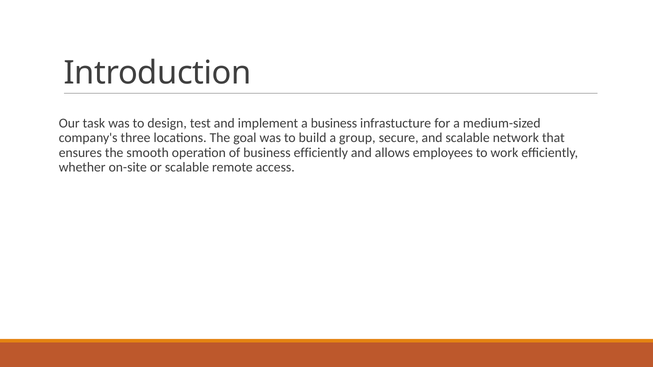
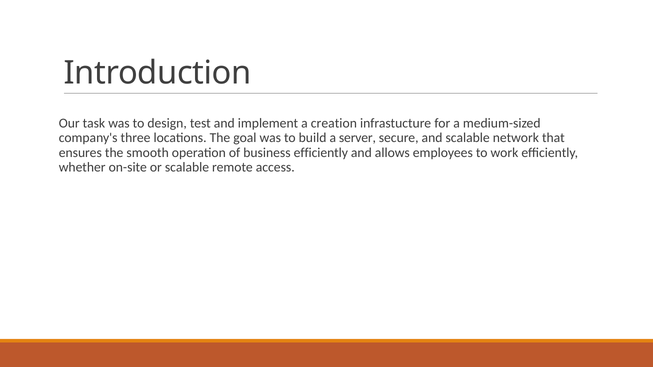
a business: business -> creation
group: group -> server
